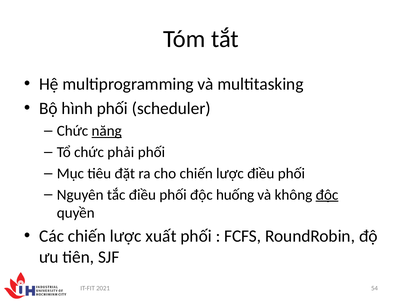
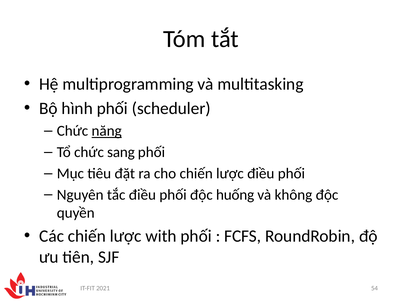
phải: phải -> sang
độc at (327, 194) underline: present -> none
xuất: xuất -> with
